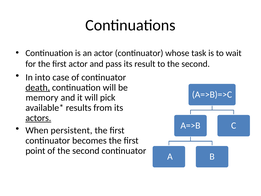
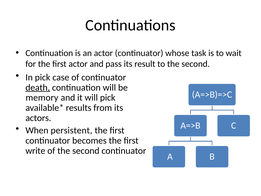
In into: into -> pick
actors underline: present -> none
point: point -> write
